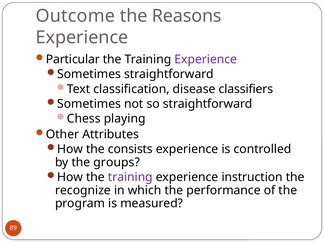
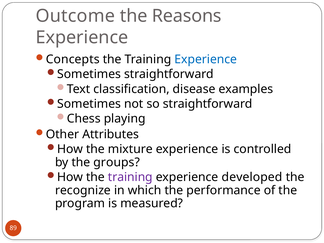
Particular: Particular -> Concepts
Experience at (206, 59) colour: purple -> blue
classifiers: classifiers -> examples
consists: consists -> mixture
instruction: instruction -> developed
